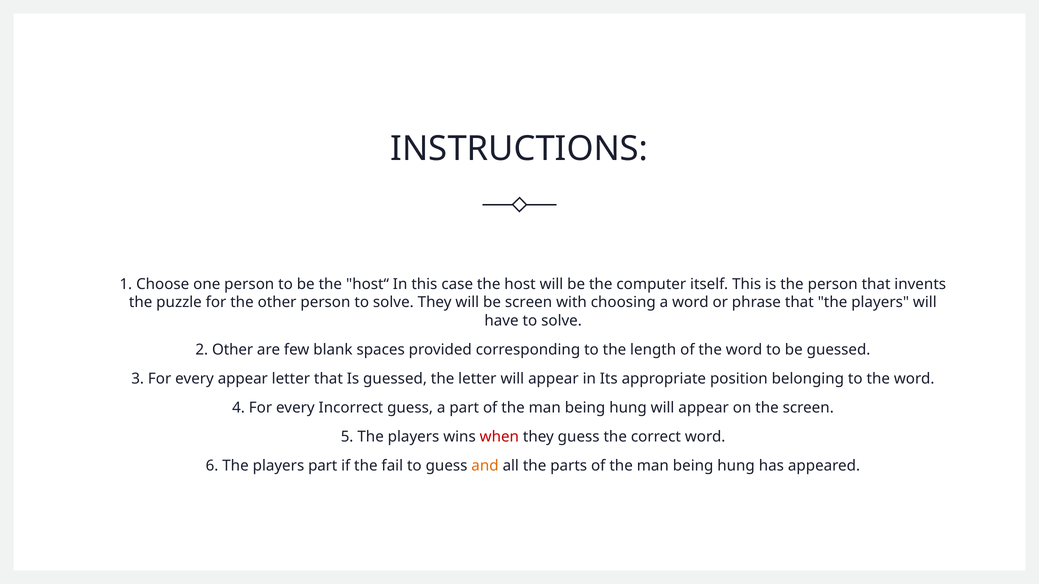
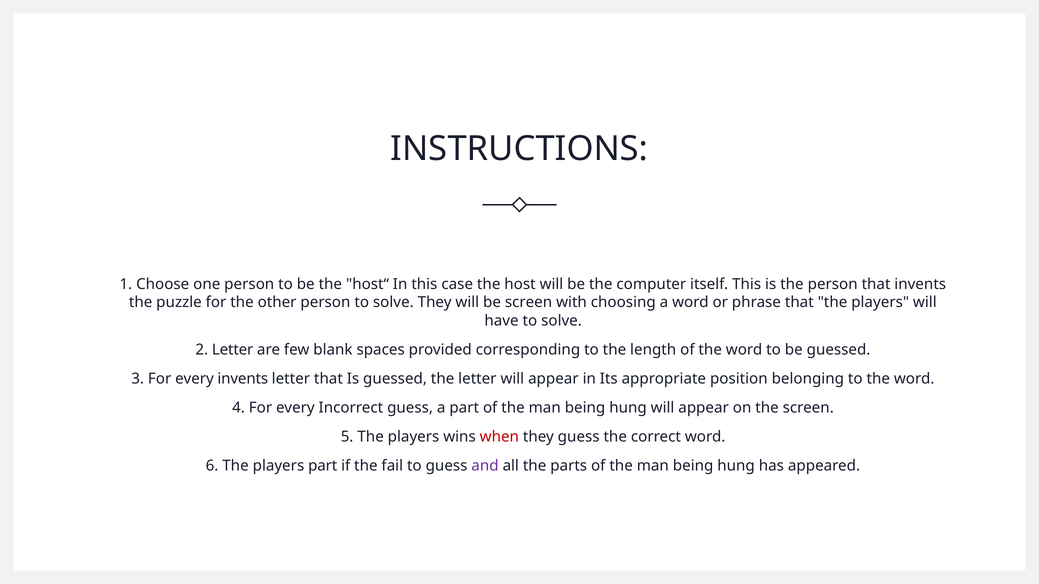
2 Other: Other -> Letter
every appear: appear -> invents
and colour: orange -> purple
